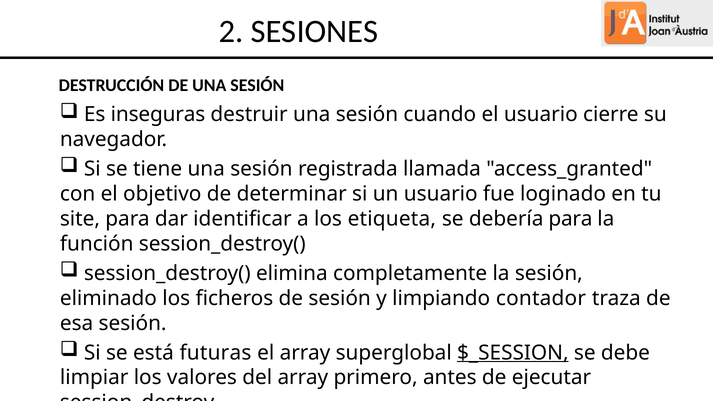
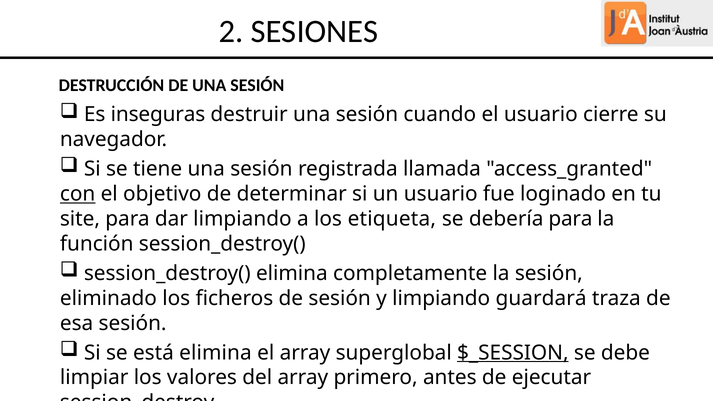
con underline: none -> present
dar identificar: identificar -> limpiando
contador: contador -> guardará
está futuras: futuras -> elimina
